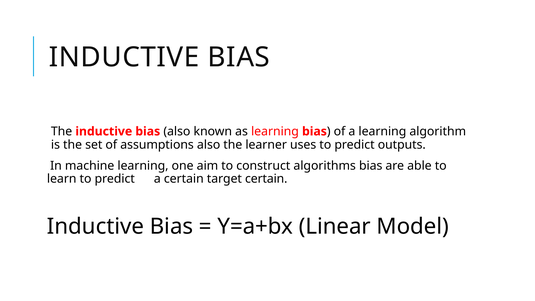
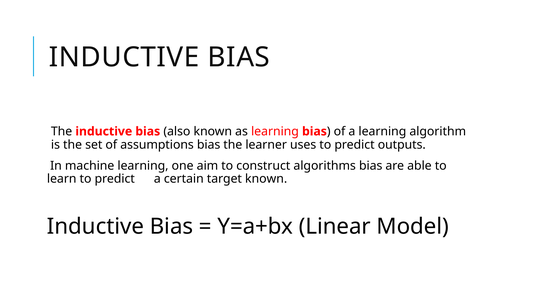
assumptions also: also -> bias
target certain: certain -> known
